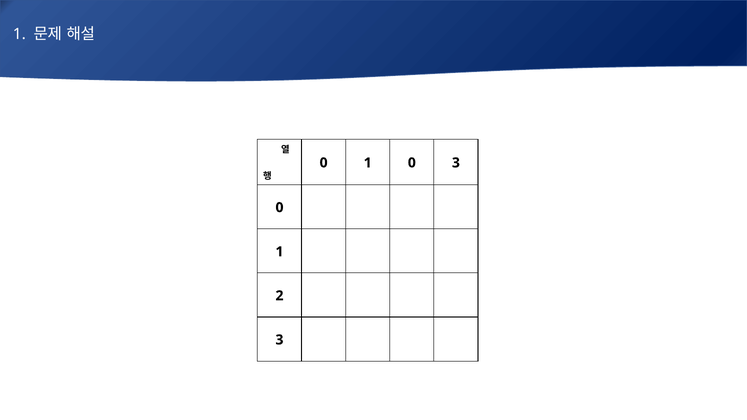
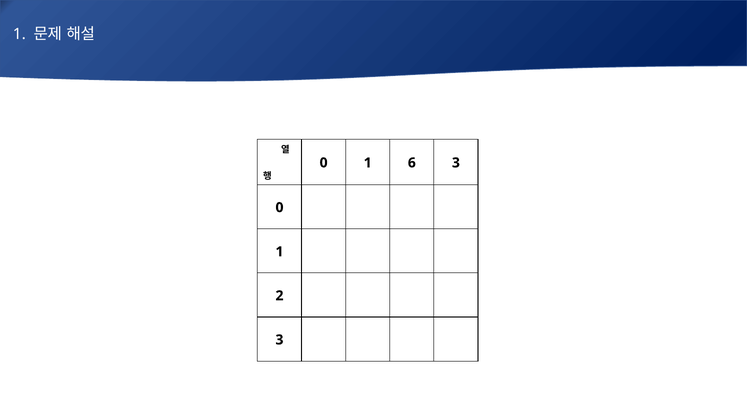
1 0: 0 -> 6
